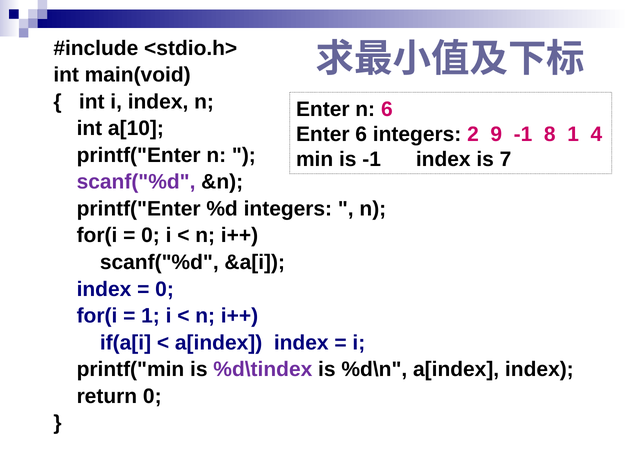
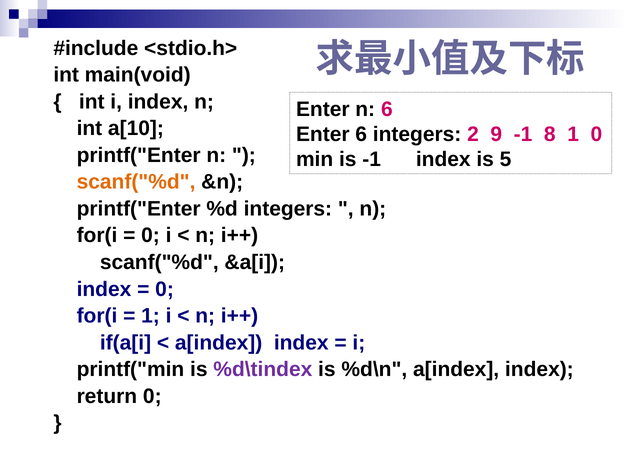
1 4: 4 -> 0
7: 7 -> 5
scanf("%d at (136, 182) colour: purple -> orange
